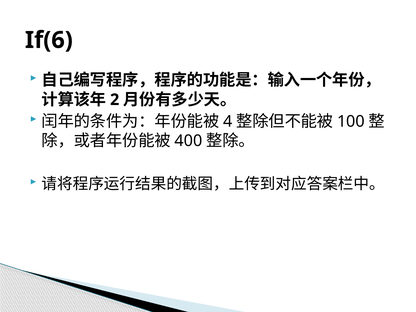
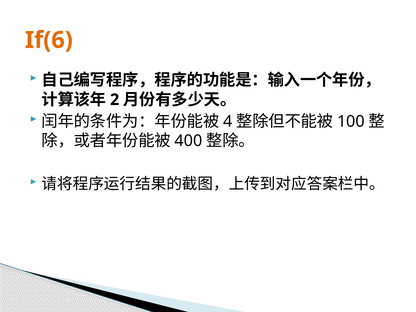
If(6 colour: black -> orange
